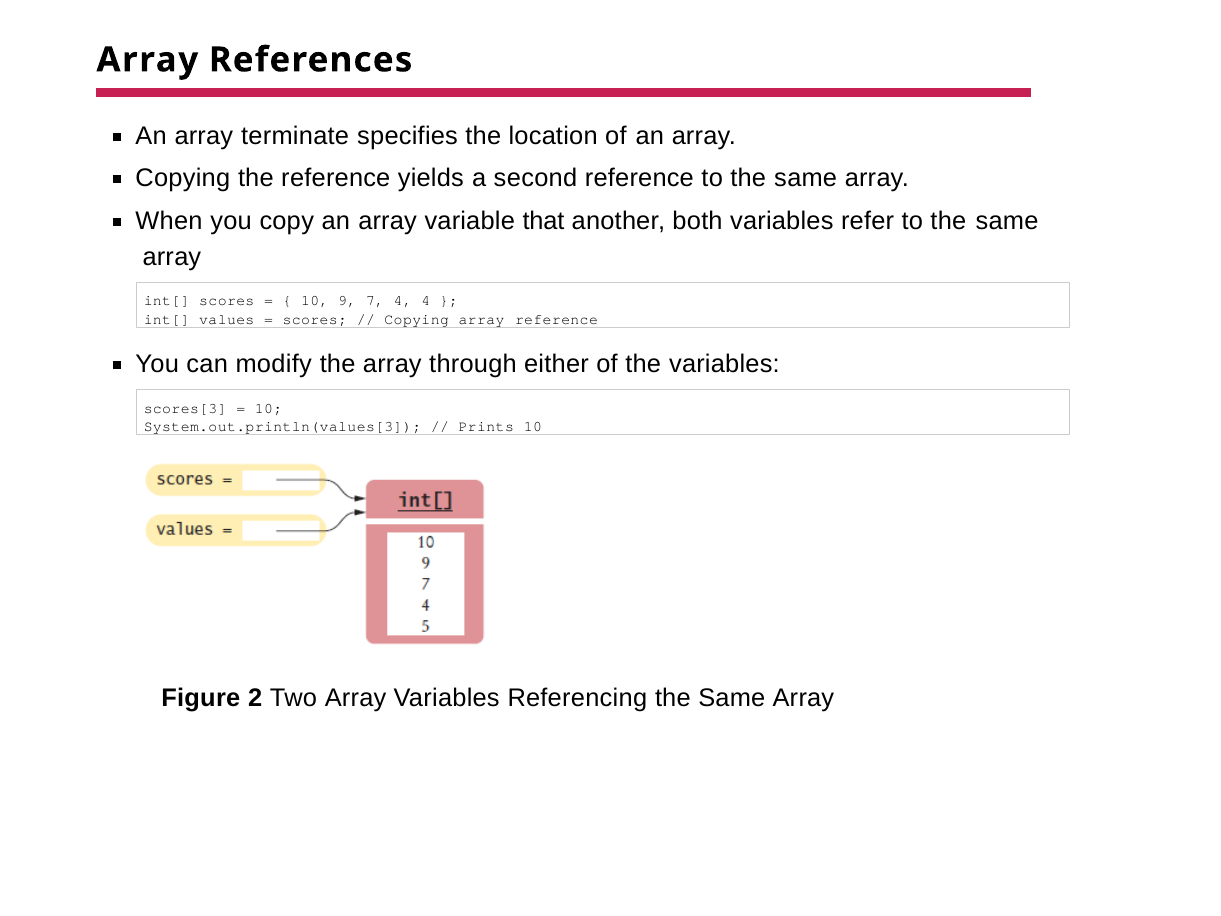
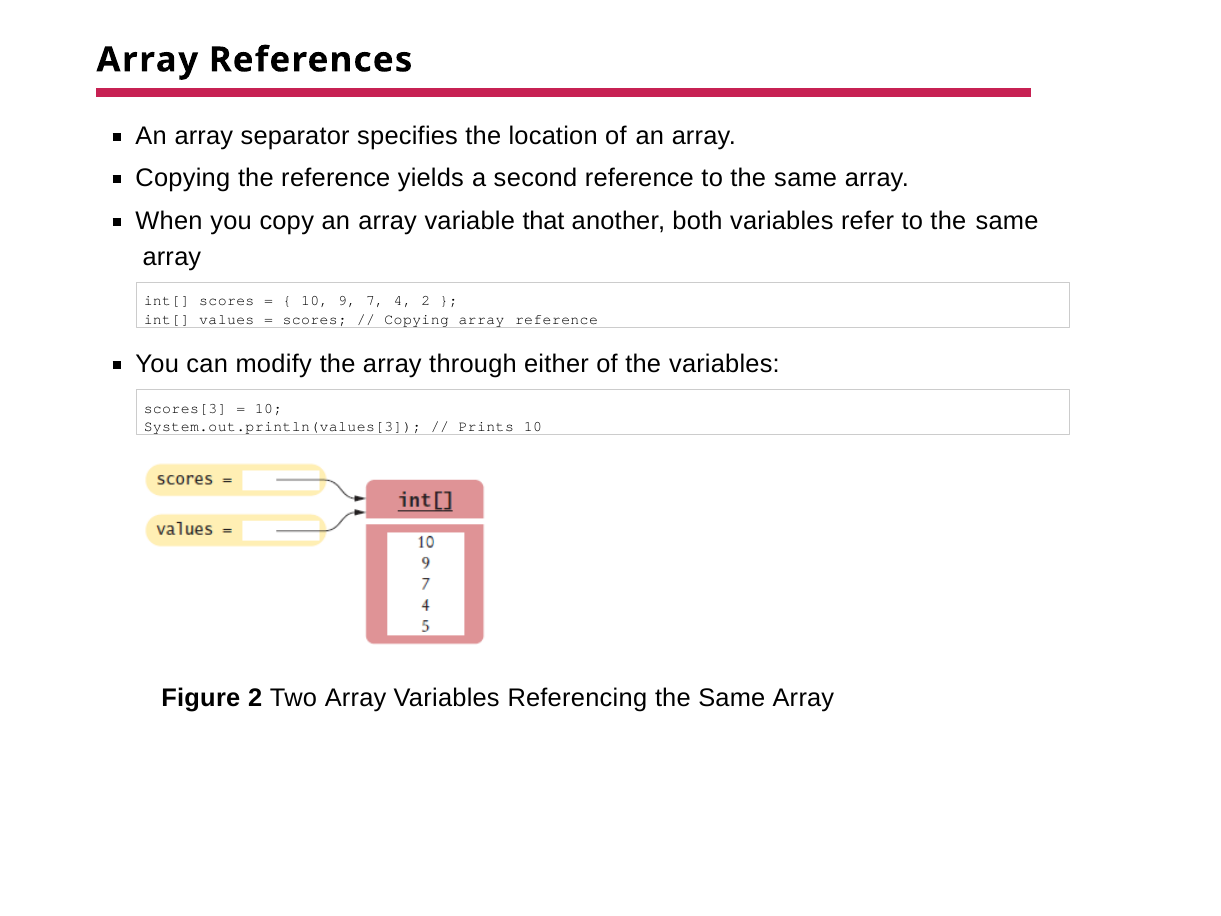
terminate: terminate -> separator
4 4: 4 -> 2
